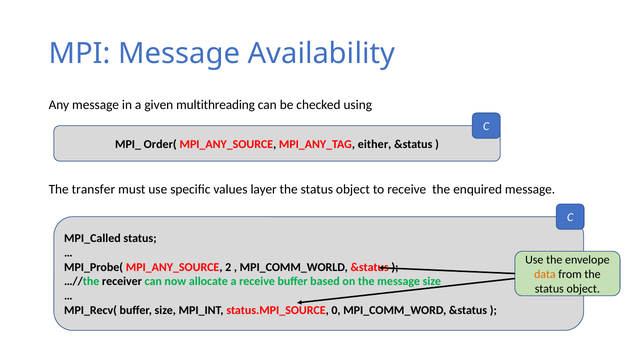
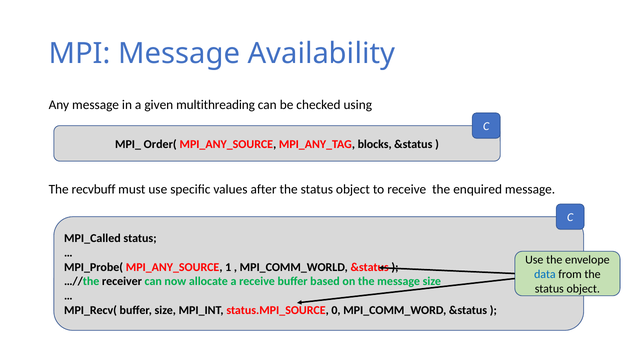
either: either -> blocks
transfer: transfer -> recvbuff
layer: layer -> after
2: 2 -> 1
data colour: orange -> blue
